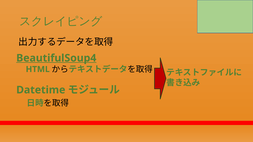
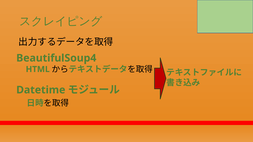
BeautifulSoup4 underline: present -> none
